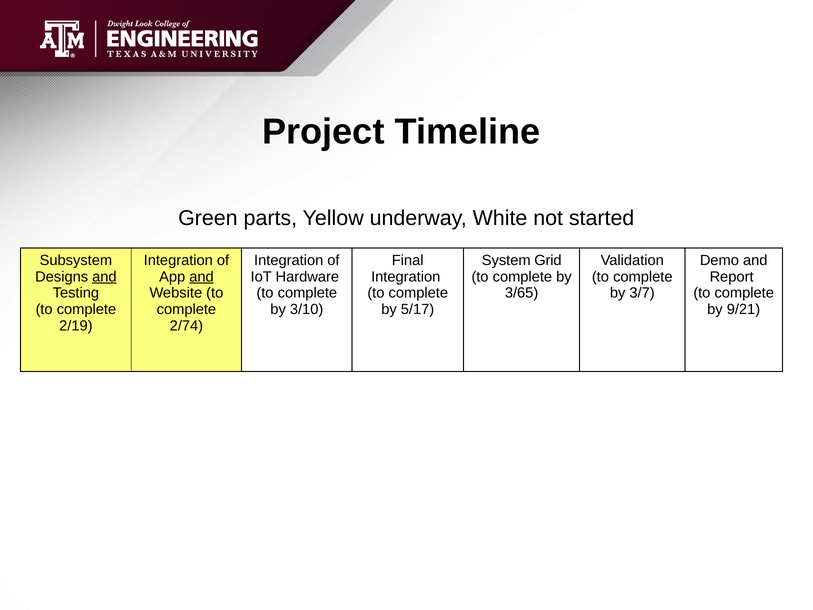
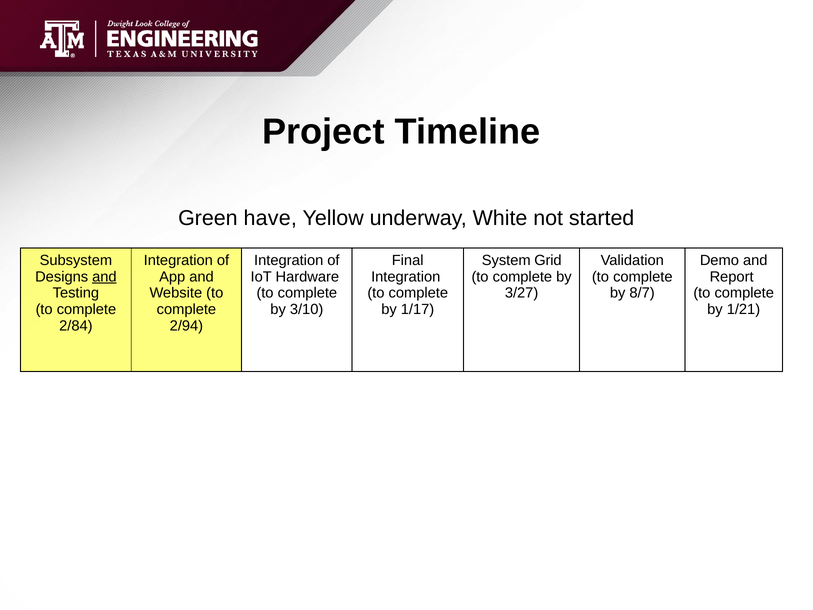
parts: parts -> have
and at (201, 277) underline: present -> none
3/65: 3/65 -> 3/27
3/7: 3/7 -> 8/7
5/17: 5/17 -> 1/17
9/21: 9/21 -> 1/21
2/19: 2/19 -> 2/84
2/74: 2/74 -> 2/94
